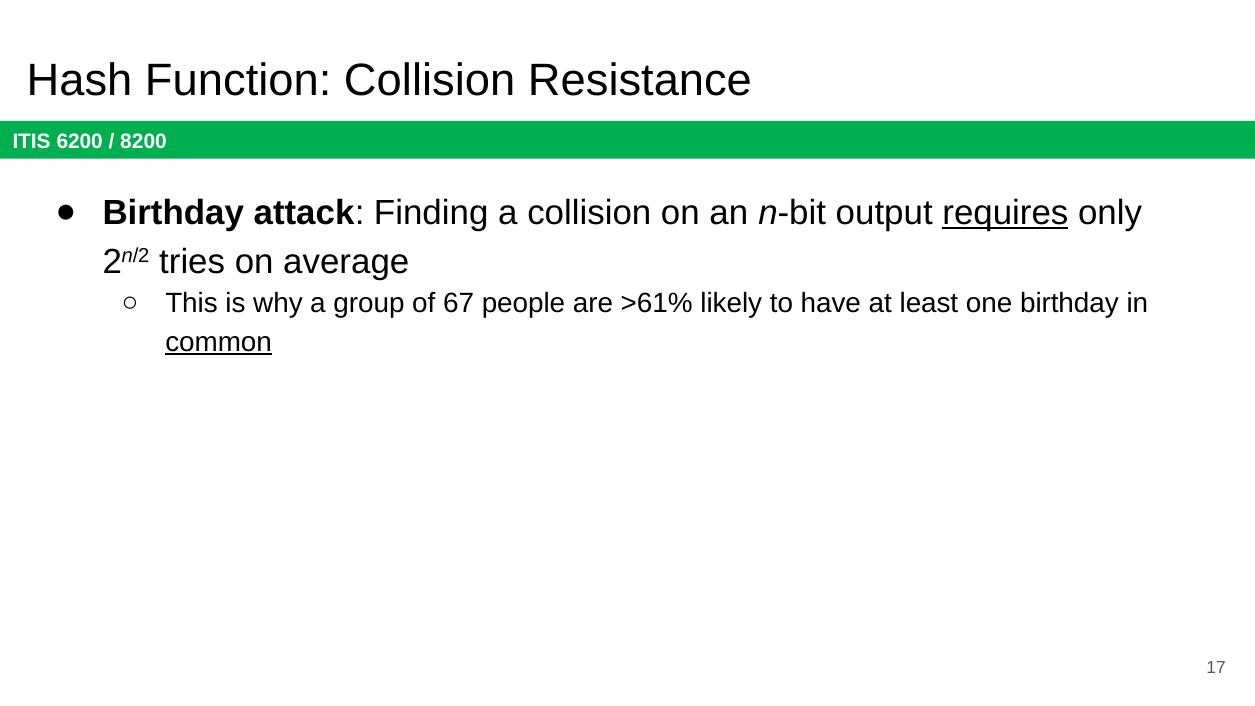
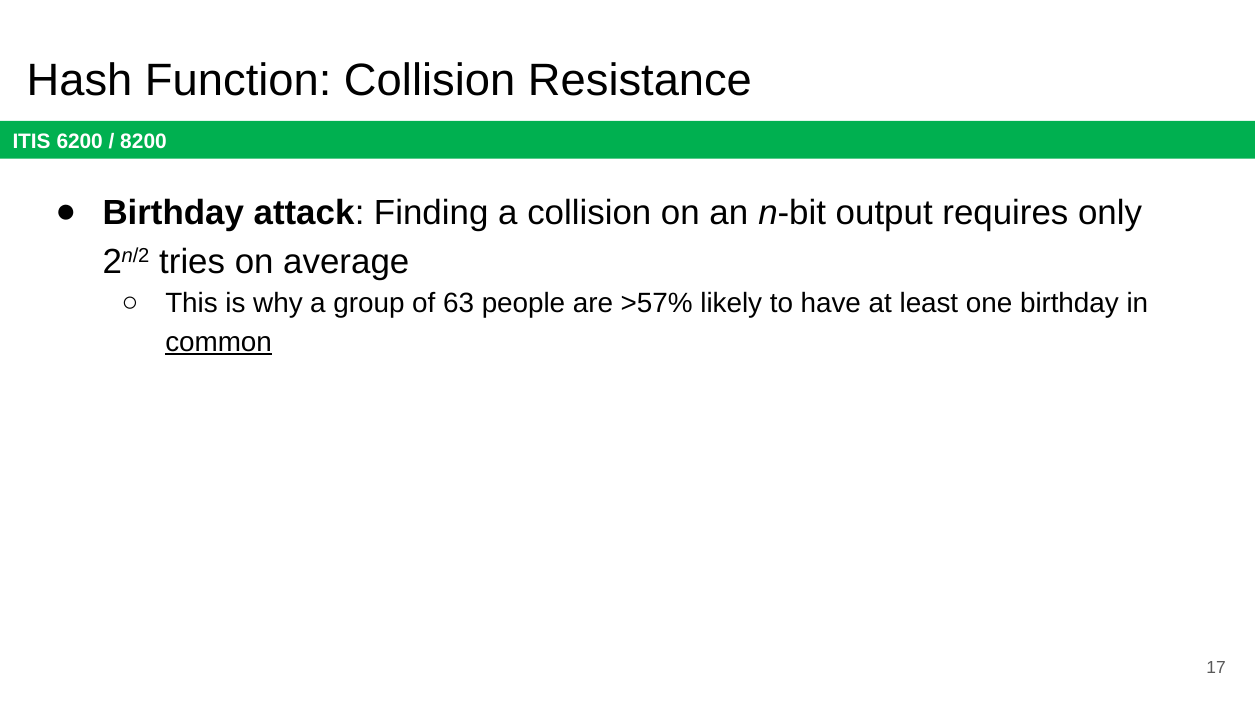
requires underline: present -> none
67: 67 -> 63
>61%: >61% -> >57%
